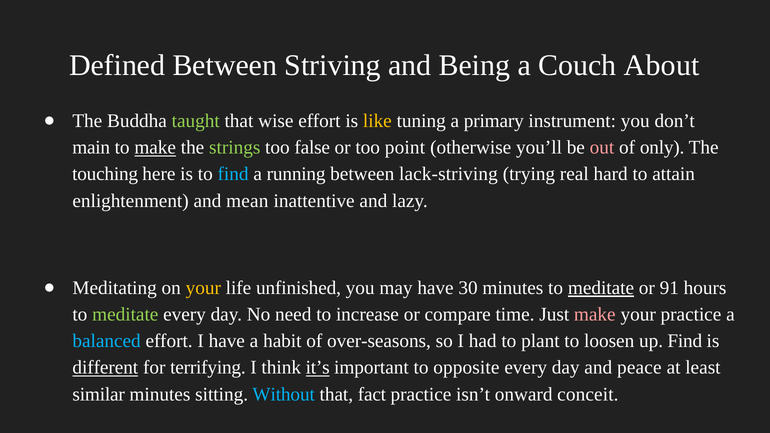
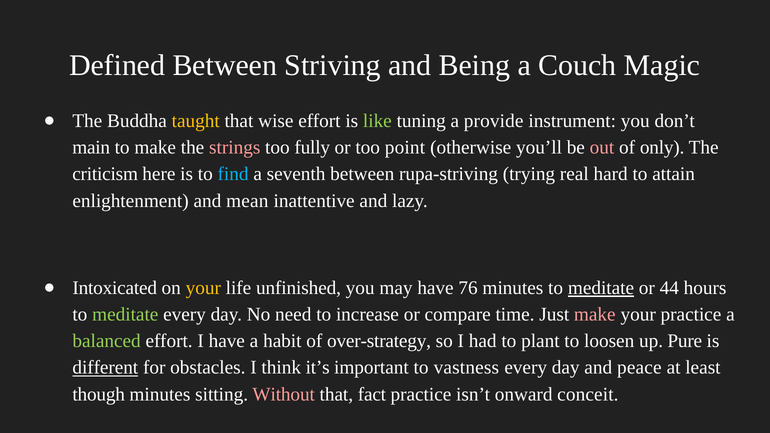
About: About -> Magic
taught colour: light green -> yellow
like colour: yellow -> light green
primary: primary -> provide
make at (155, 148) underline: present -> none
strings colour: light green -> pink
false: false -> fully
touching: touching -> criticism
running: running -> seventh
lack-striving: lack-striving -> rupa-striving
Meditating: Meditating -> Intoxicated
30: 30 -> 76
91: 91 -> 44
balanced colour: light blue -> light green
over-seasons: over-seasons -> over-strategy
up Find: Find -> Pure
terrifying: terrifying -> obstacles
it’s underline: present -> none
opposite: opposite -> vastness
similar: similar -> though
Without colour: light blue -> pink
